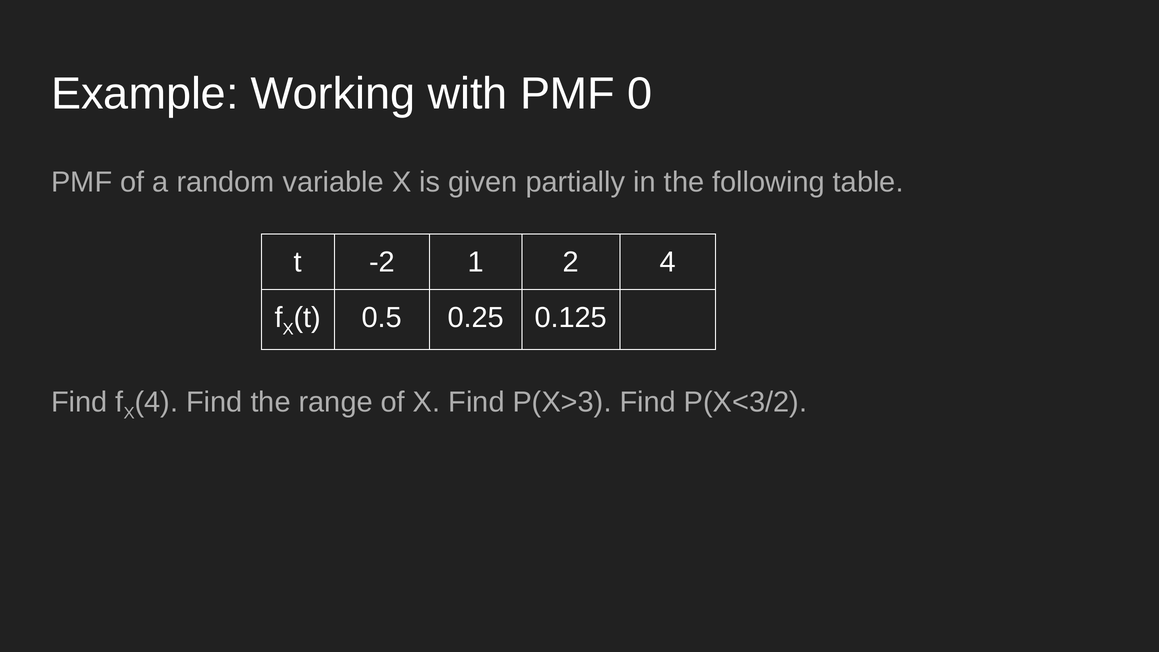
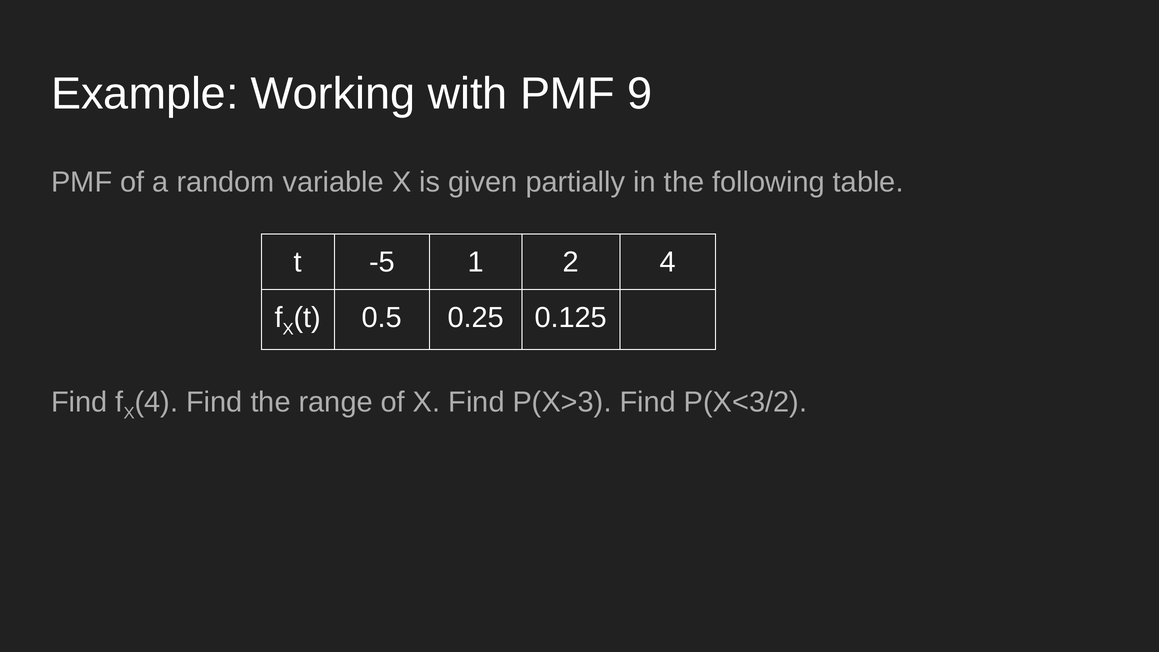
0: 0 -> 9
-2: -2 -> -5
